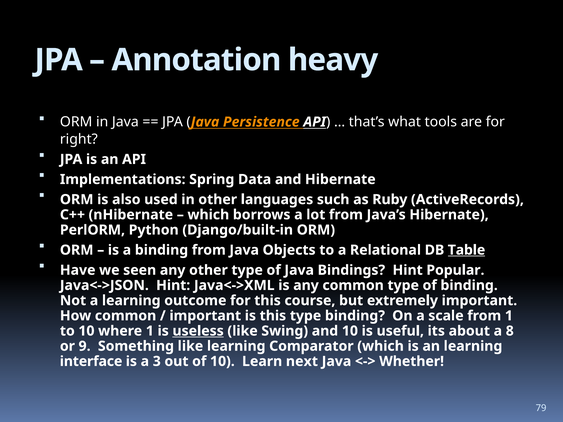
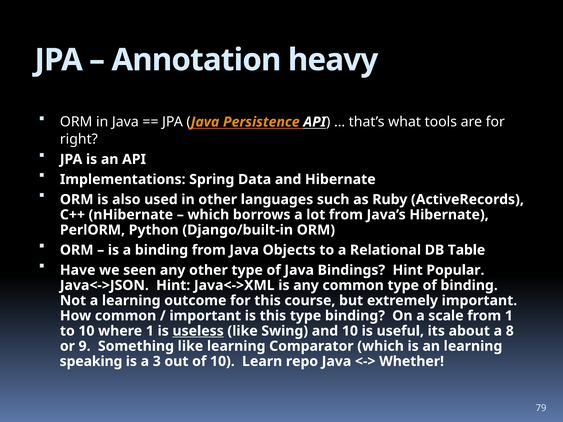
Table underline: present -> none
interface: interface -> speaking
next: next -> repo
